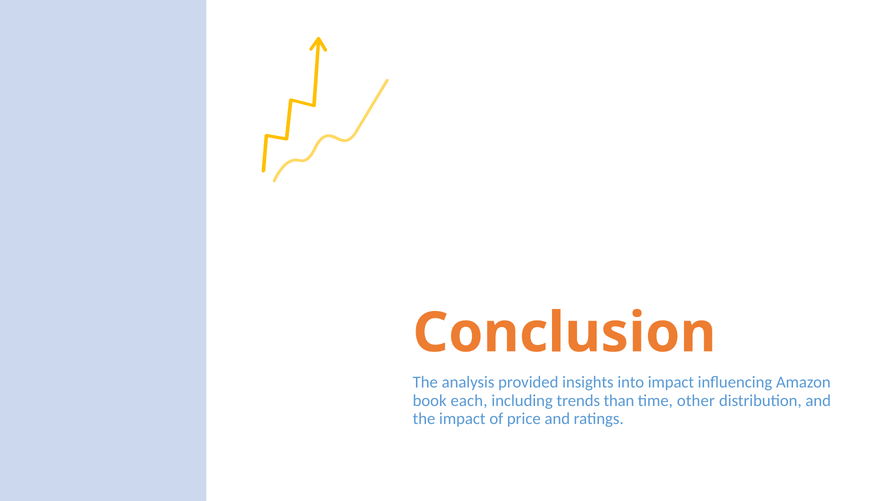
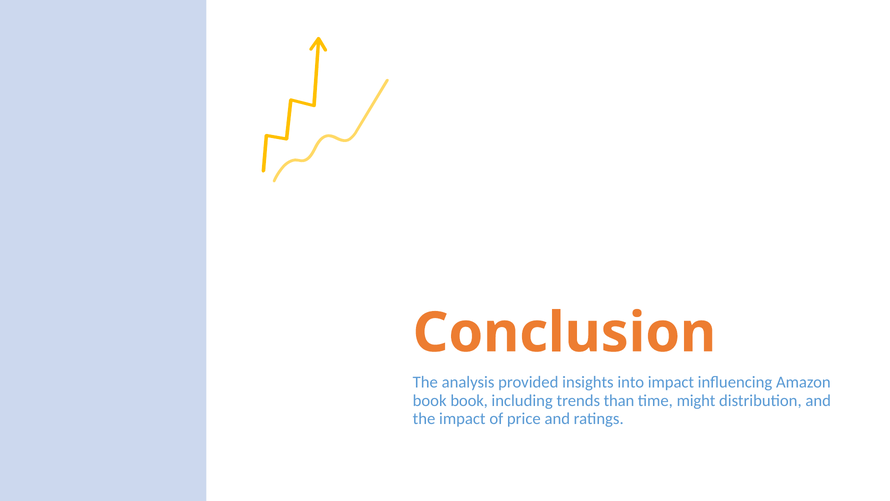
book each: each -> book
other: other -> might
